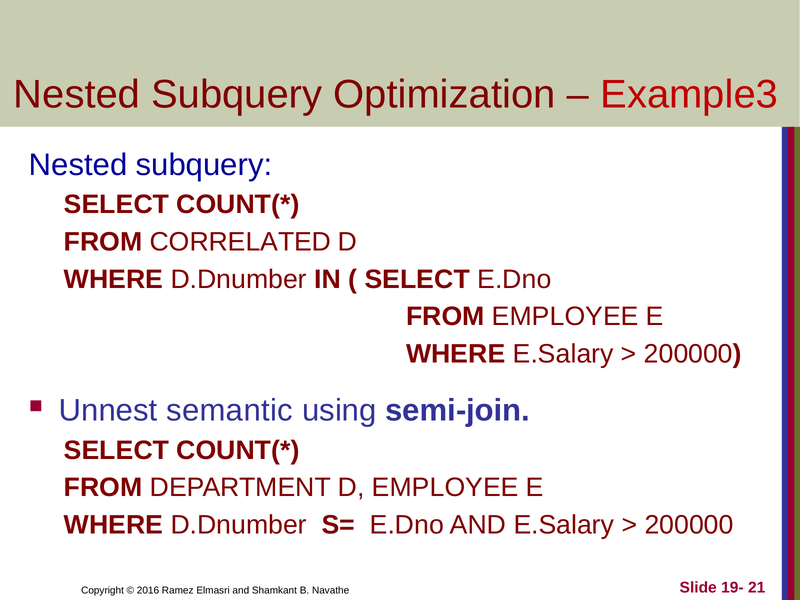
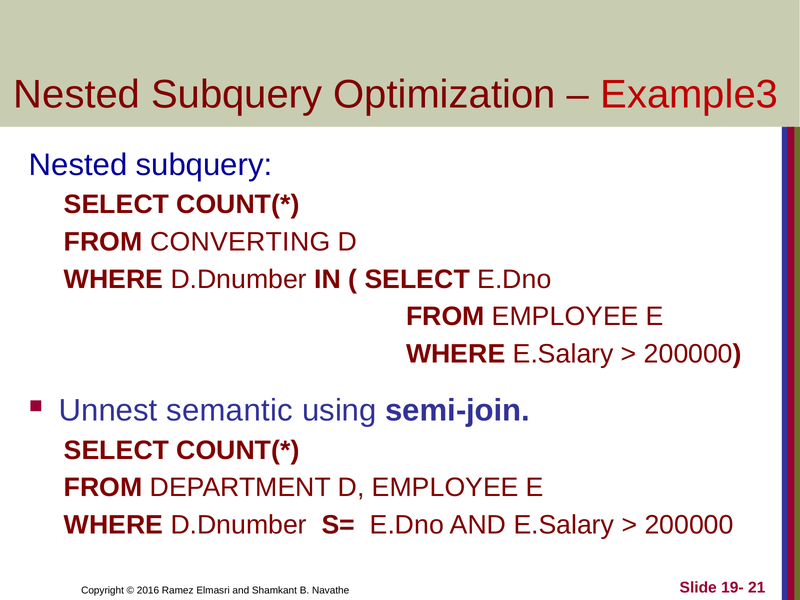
CORRELATED: CORRELATED -> CONVERTING
